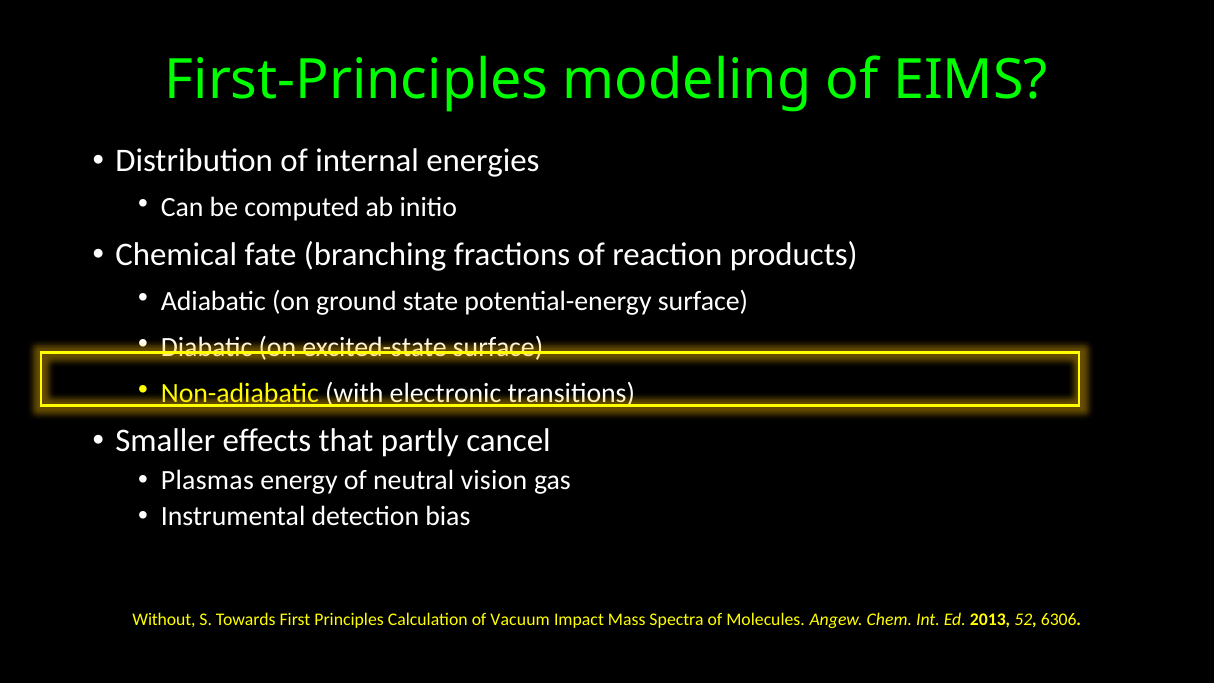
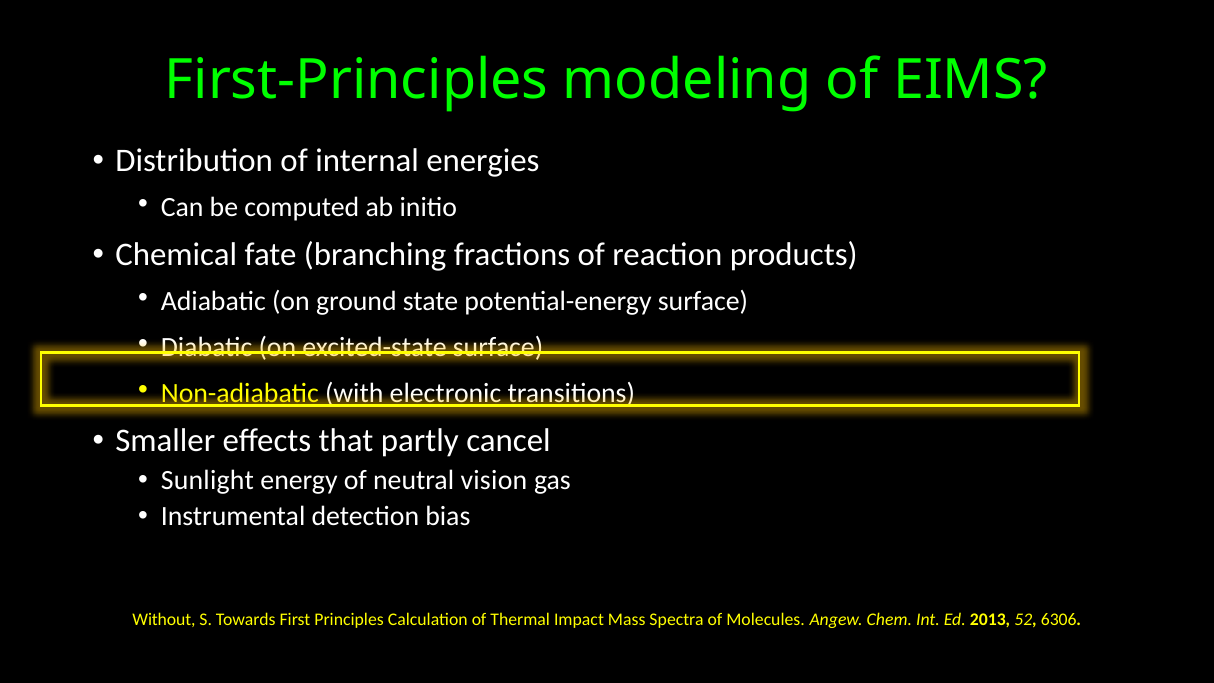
Plasmas: Plasmas -> Sunlight
Vacuum: Vacuum -> Thermal
